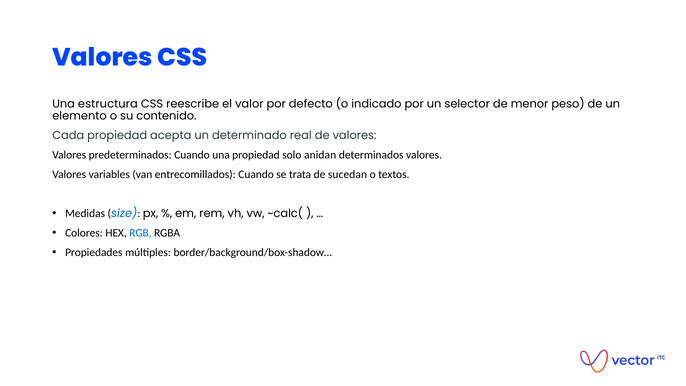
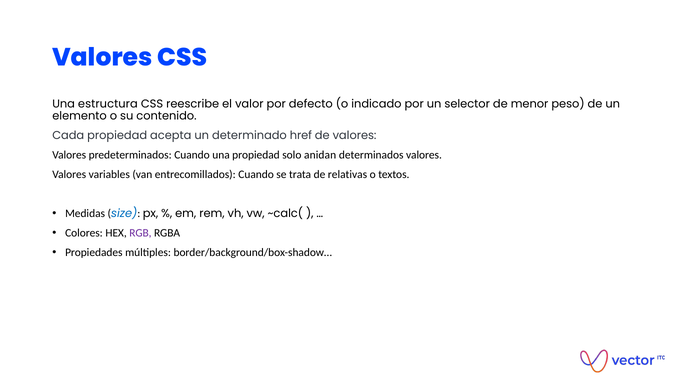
real: real -> href
sucedan: sucedan -> relativas
RGB colour: blue -> purple
